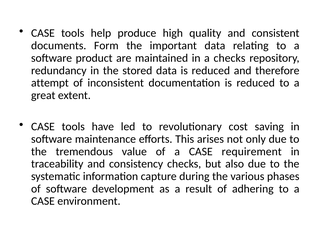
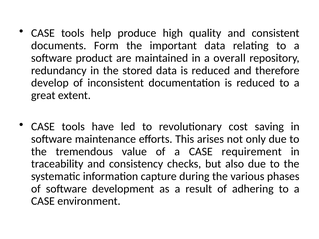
a checks: checks -> overall
attempt: attempt -> develop
